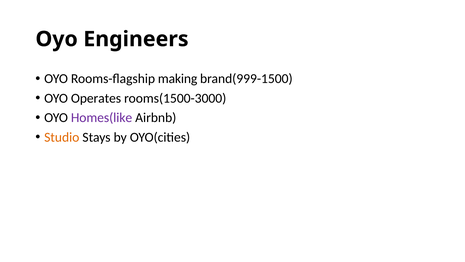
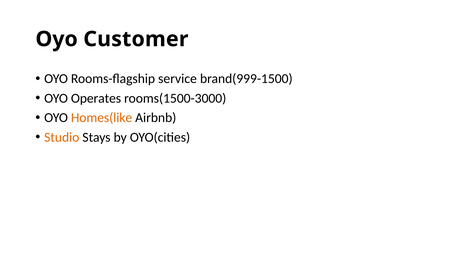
Engineers: Engineers -> Customer
making: making -> service
Homes(like colour: purple -> orange
